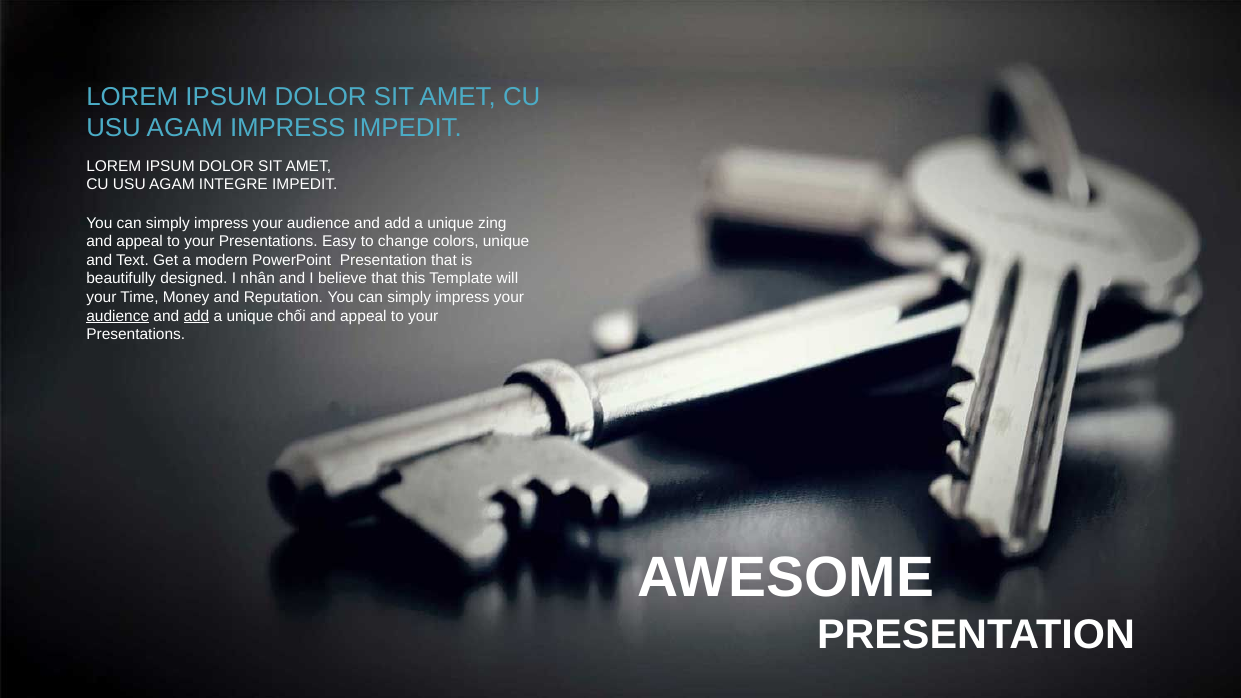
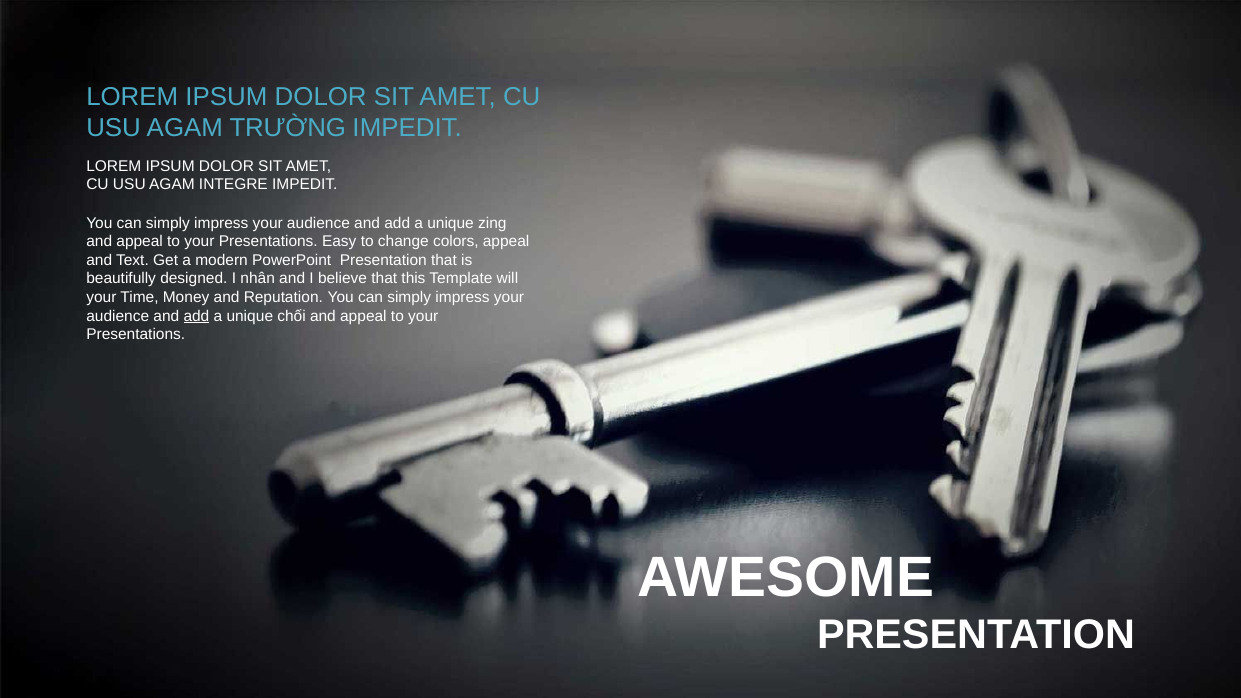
AGAM IMPRESS: IMPRESS -> TRƯỜNG
colors unique: unique -> appeal
audience at (118, 316) underline: present -> none
